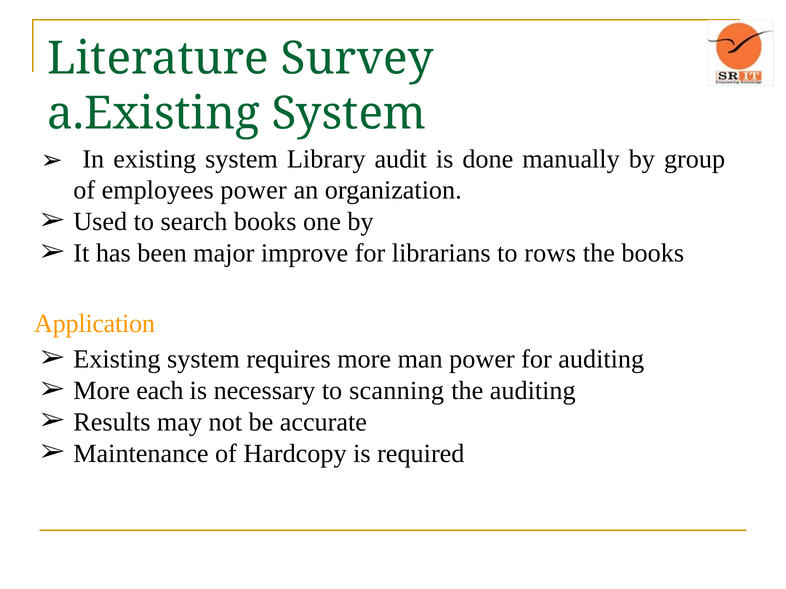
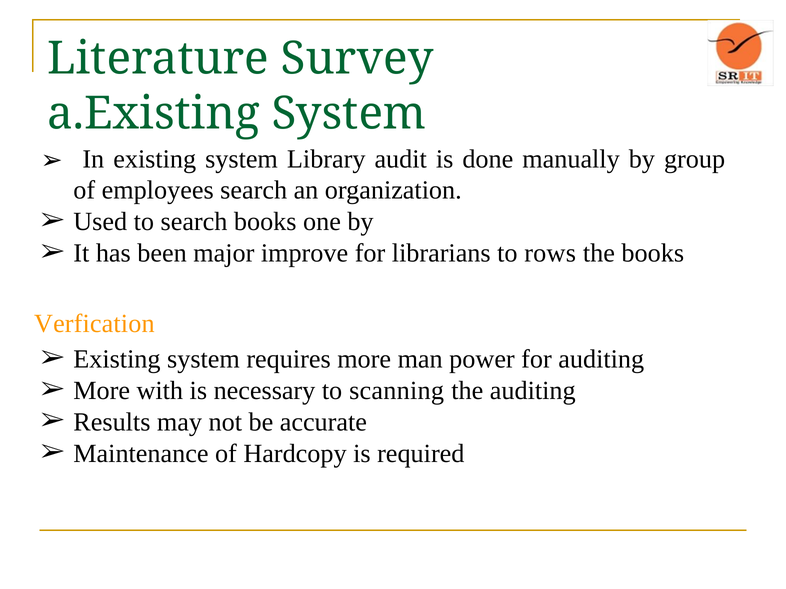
employees power: power -> search
Application: Application -> Verfication
each: each -> with
